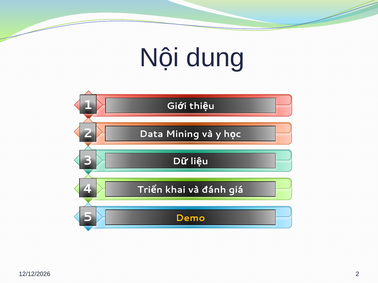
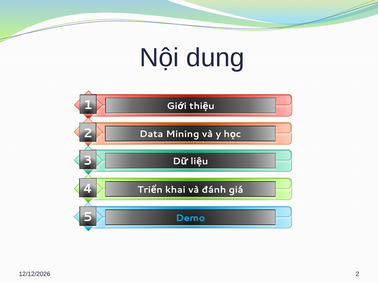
Demo colour: yellow -> light blue
